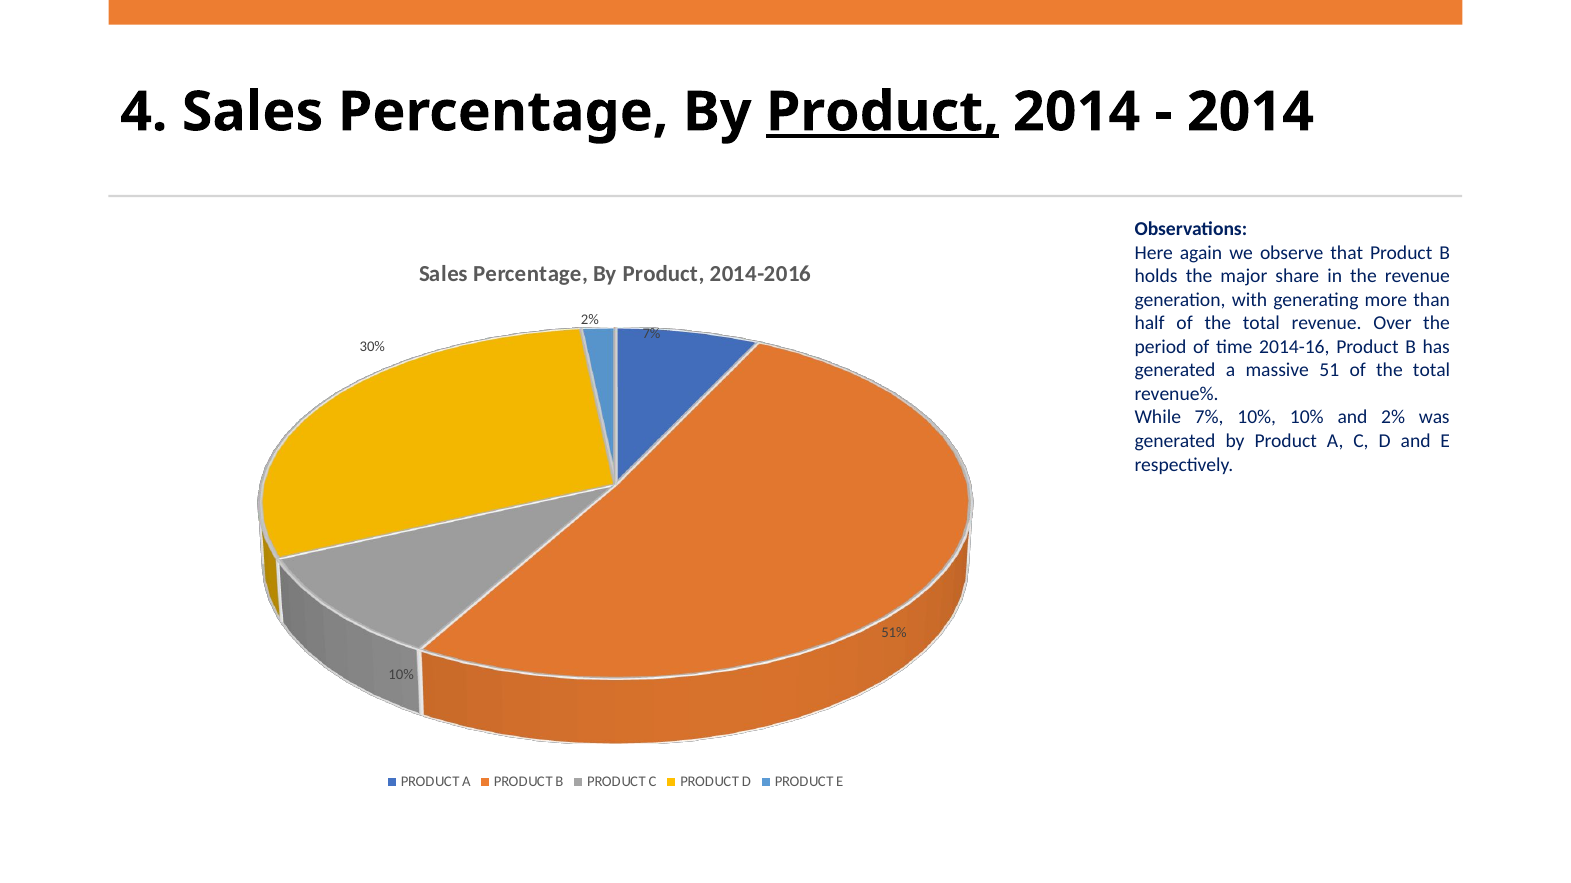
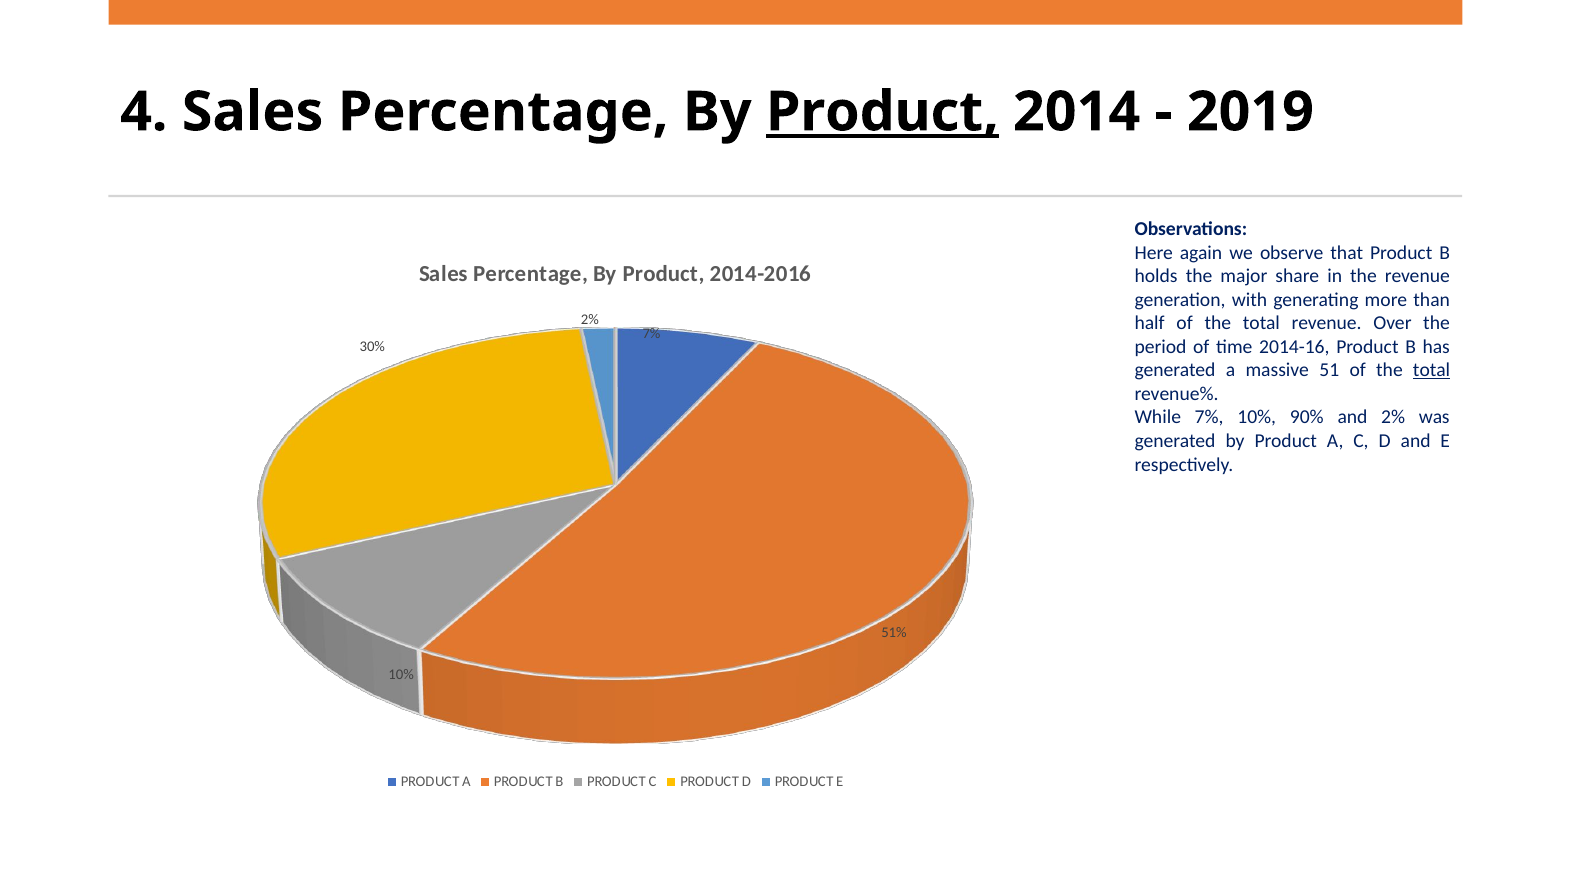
2014 at (1250, 112): 2014 -> 2019
total at (1432, 371) underline: none -> present
10% 10%: 10% -> 90%
